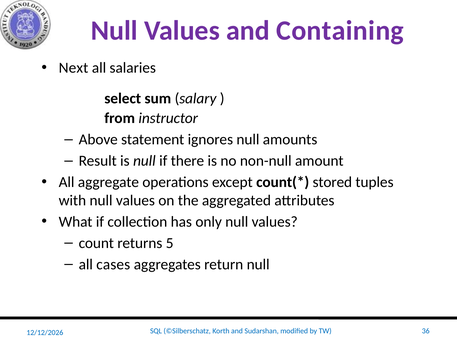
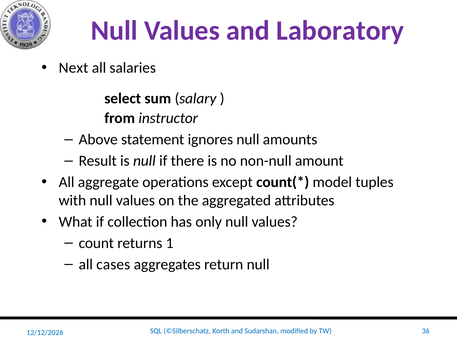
Containing: Containing -> Laboratory
stored: stored -> model
5: 5 -> 1
